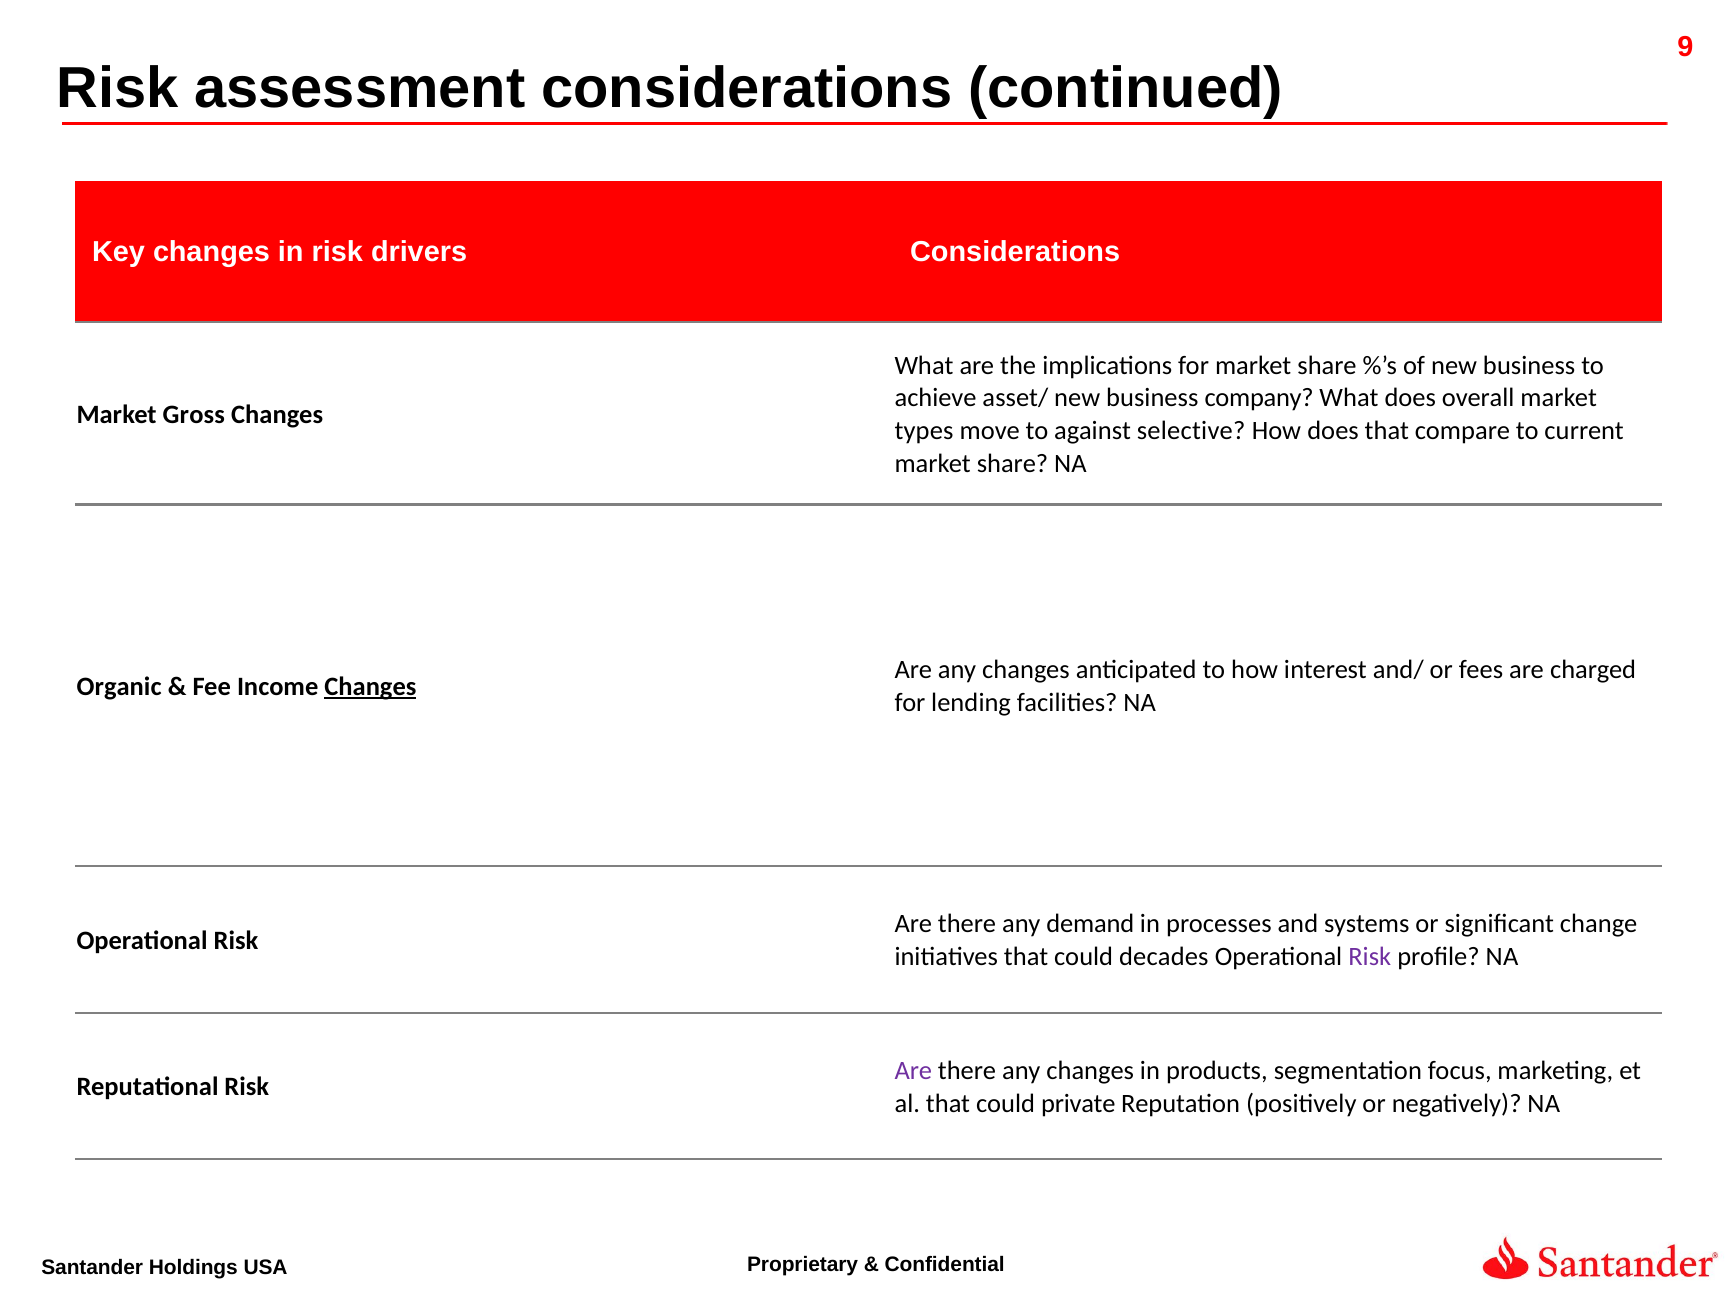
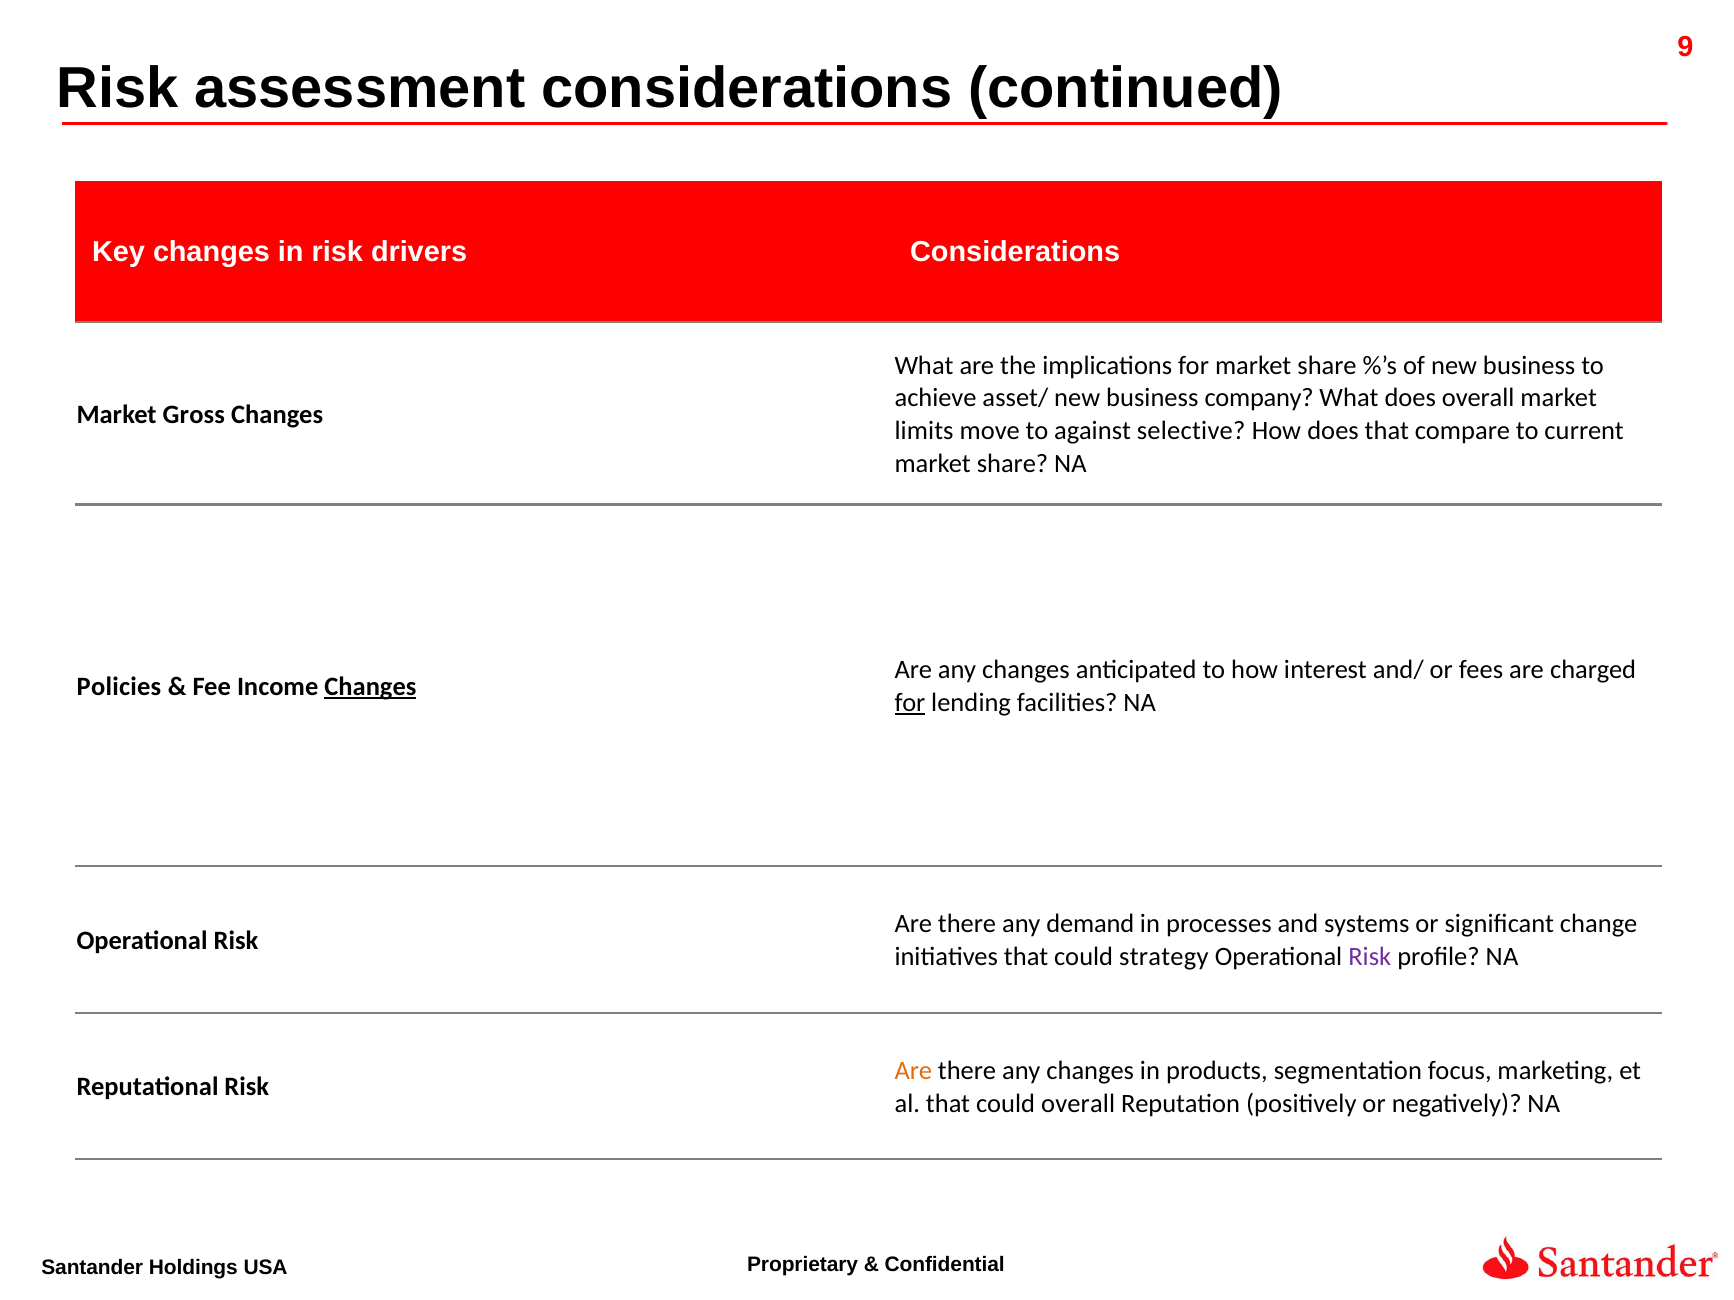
types: types -> limits
Organic: Organic -> Policies
for at (910, 703) underline: none -> present
decades: decades -> strategy
Are at (913, 1071) colour: purple -> orange
could private: private -> overall
